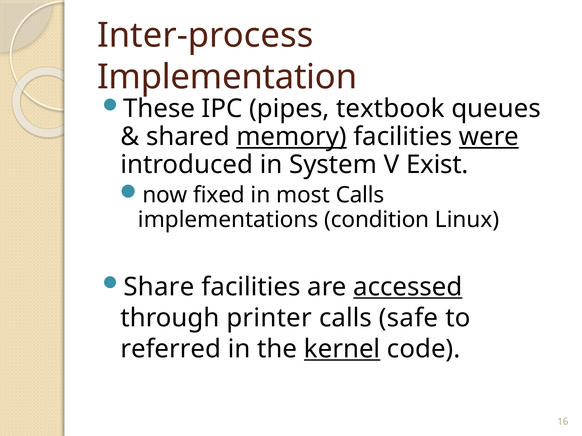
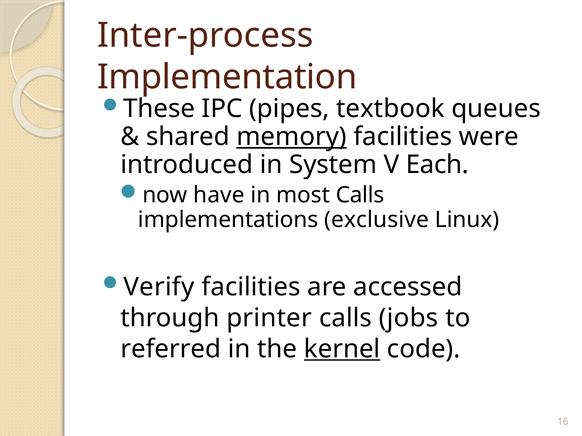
were underline: present -> none
Exist: Exist -> Each
fixed: fixed -> have
condition: condition -> exclusive
Share: Share -> Verify
accessed underline: present -> none
safe: safe -> jobs
